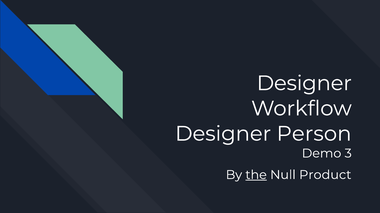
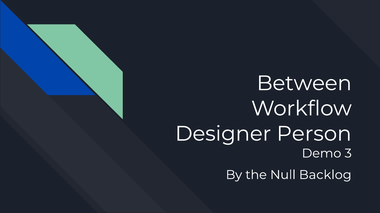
Designer at (304, 84): Designer -> Between
the underline: present -> none
Product: Product -> Backlog
